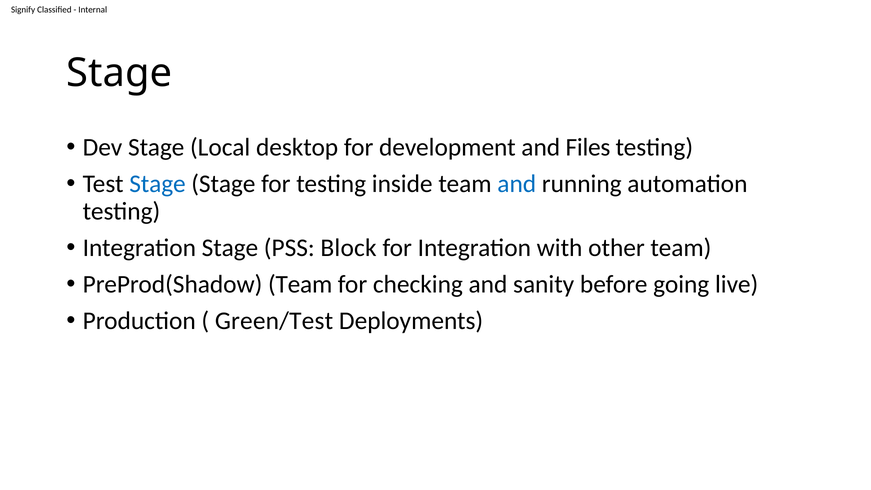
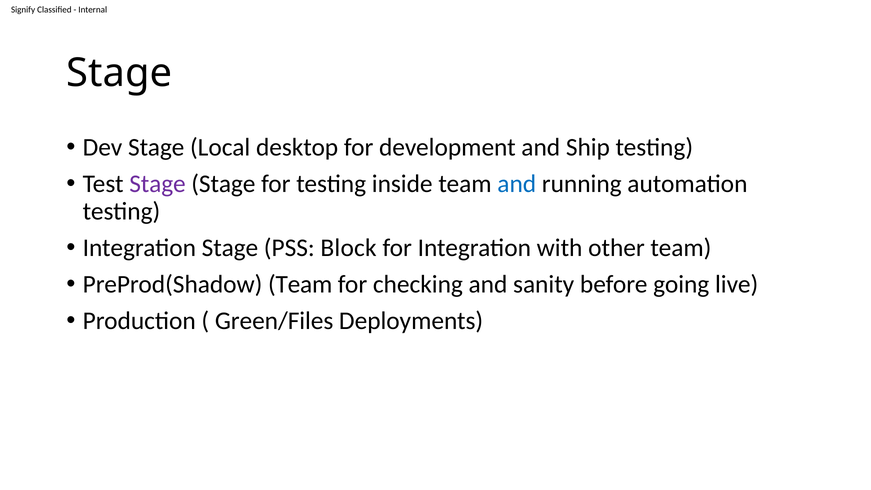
Files: Files -> Ship
Stage at (157, 184) colour: blue -> purple
Green/Test: Green/Test -> Green/Files
